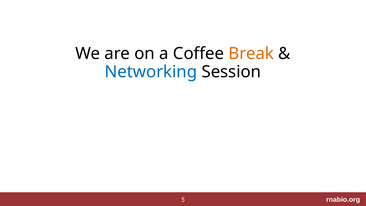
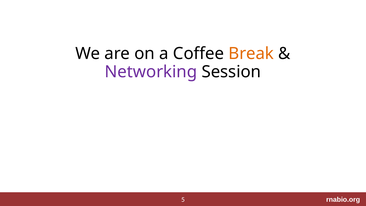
Networking colour: blue -> purple
